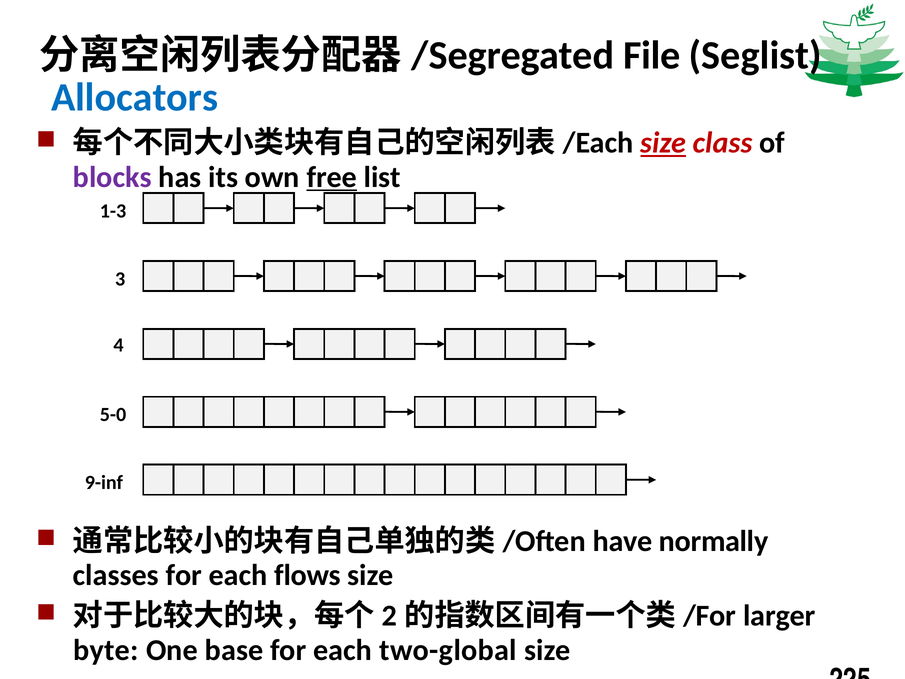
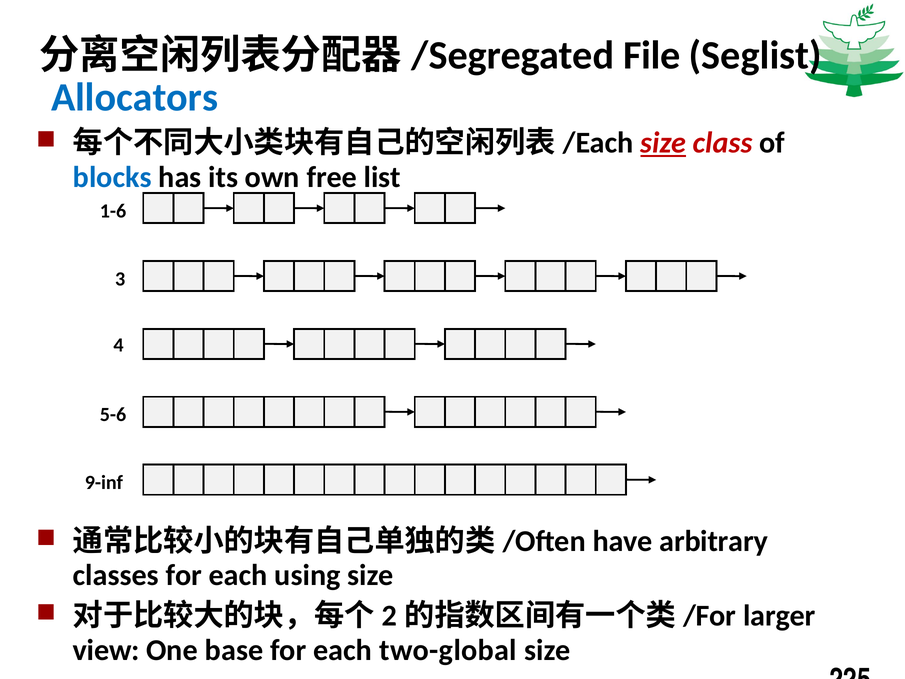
blocks colour: purple -> blue
free underline: present -> none
1-3: 1-3 -> 1-6
5-0: 5-0 -> 5-6
normally: normally -> arbitrary
flows: flows -> using
byte: byte -> view
